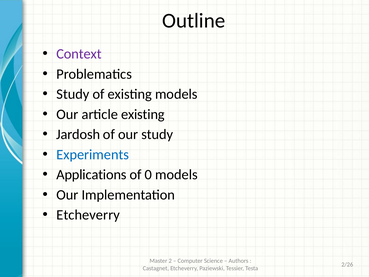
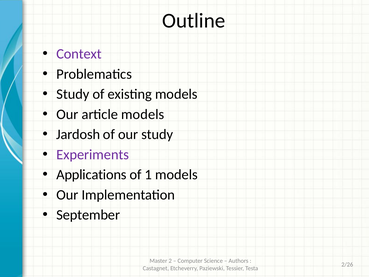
article existing: existing -> models
Experiments colour: blue -> purple
0: 0 -> 1
Etcheverry at (88, 215): Etcheverry -> September
